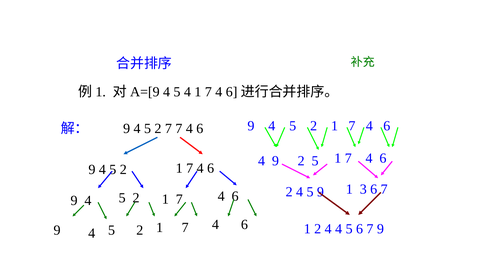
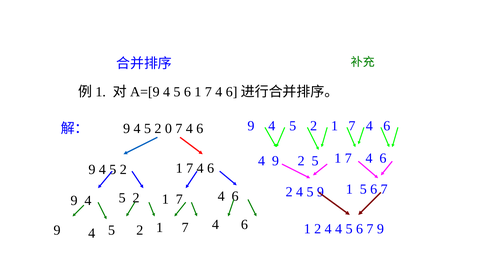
4 at (187, 92): 4 -> 6
2 7: 7 -> 0
1 3: 3 -> 5
